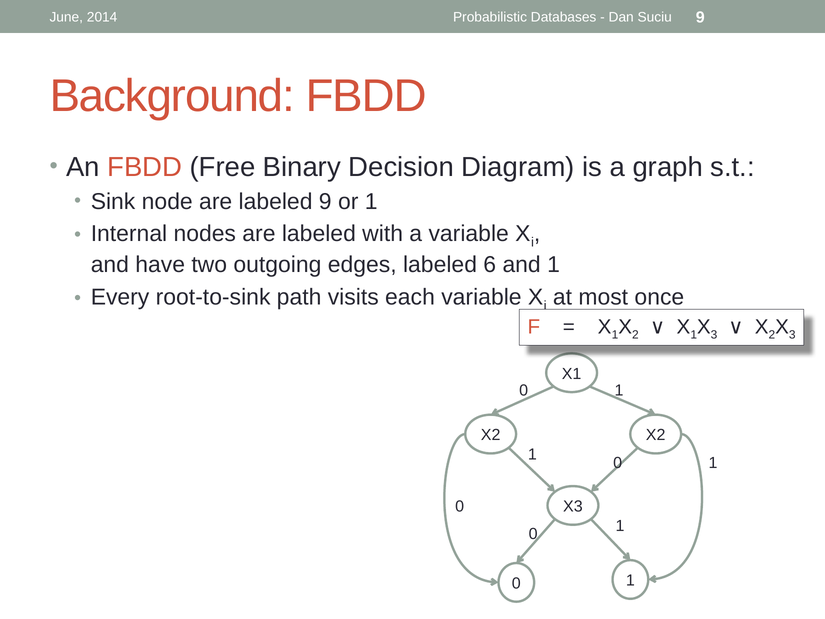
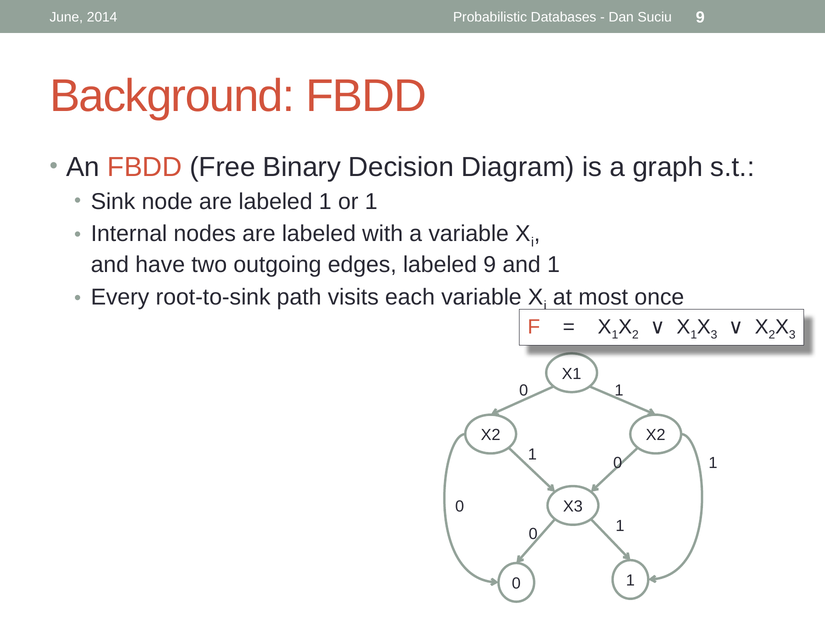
labeled 9: 9 -> 1
labeled 6: 6 -> 9
